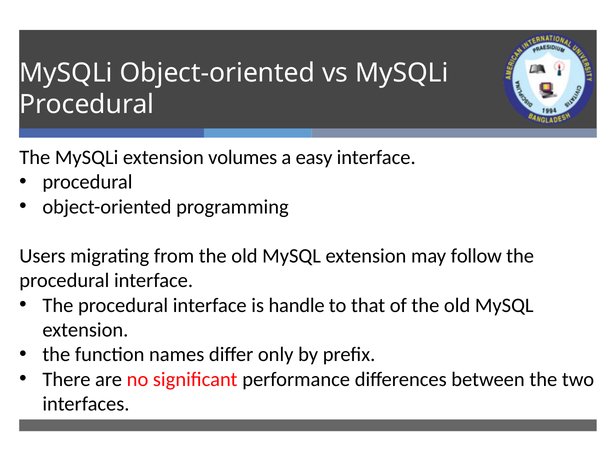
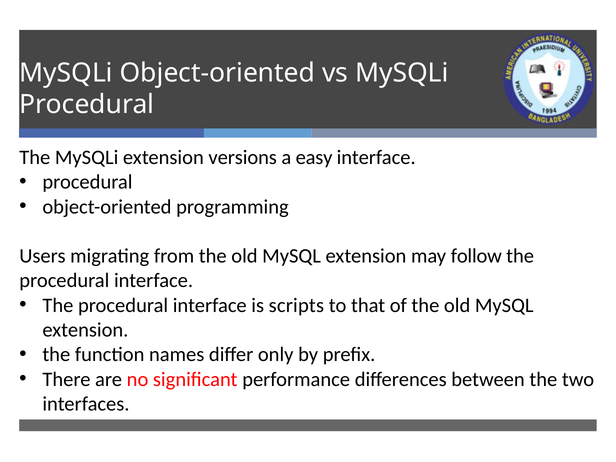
volumes: volumes -> versions
handle: handle -> scripts
